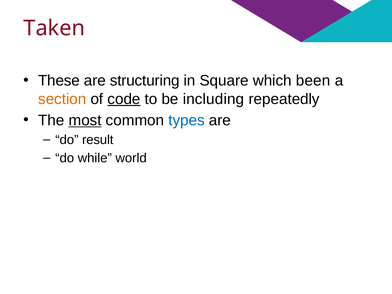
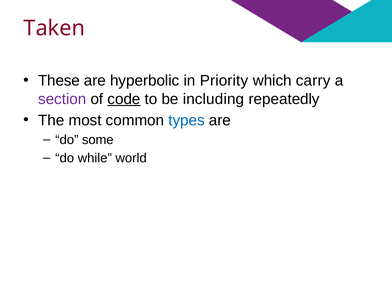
structuring: structuring -> hyperbolic
Square: Square -> Priority
been: been -> carry
section colour: orange -> purple
most underline: present -> none
result: result -> some
